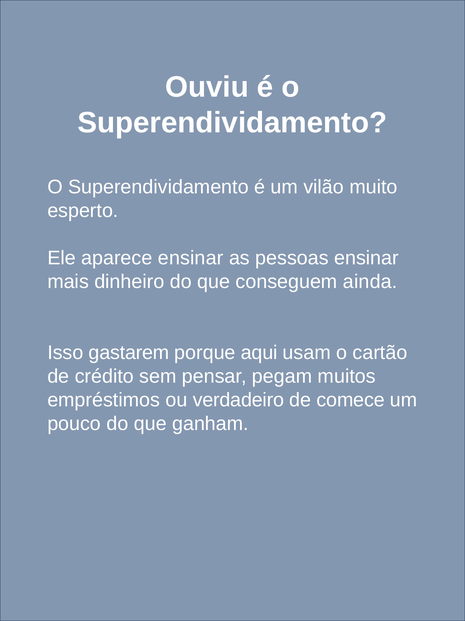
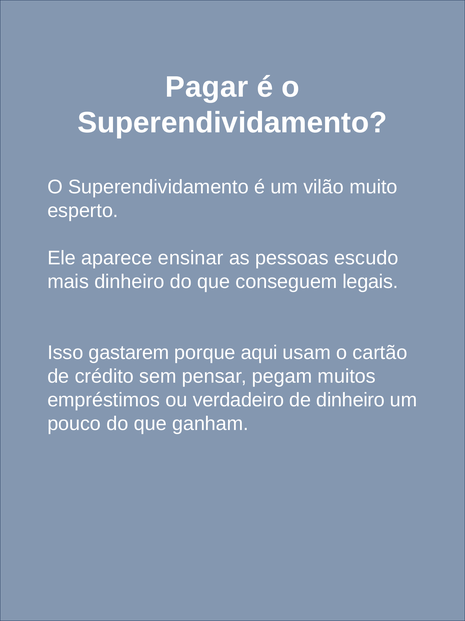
Ouviu: Ouviu -> Pagar
pessoas ensinar: ensinar -> escudo
ainda: ainda -> legais
de comece: comece -> dinheiro
